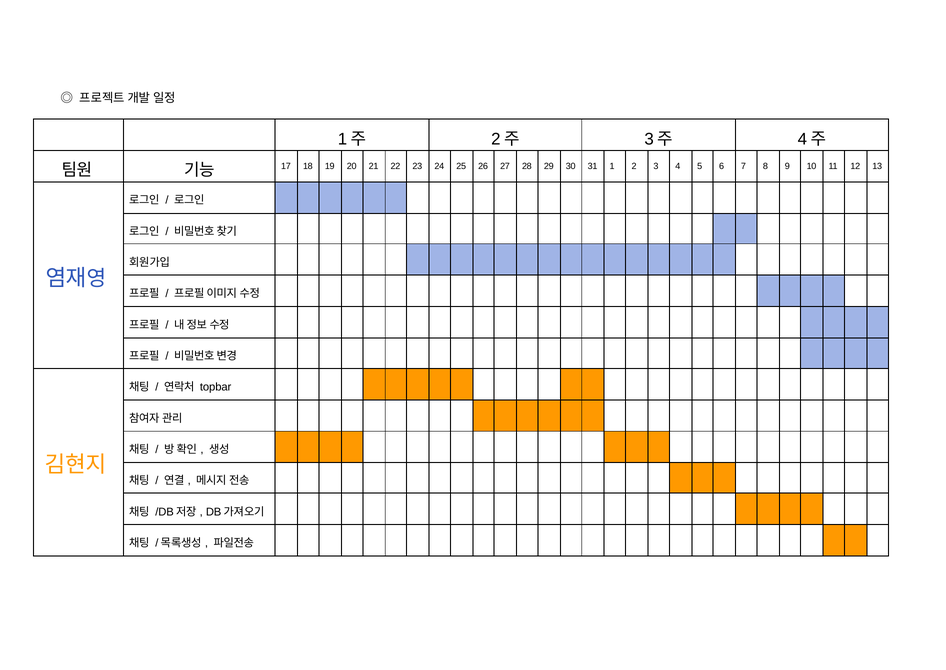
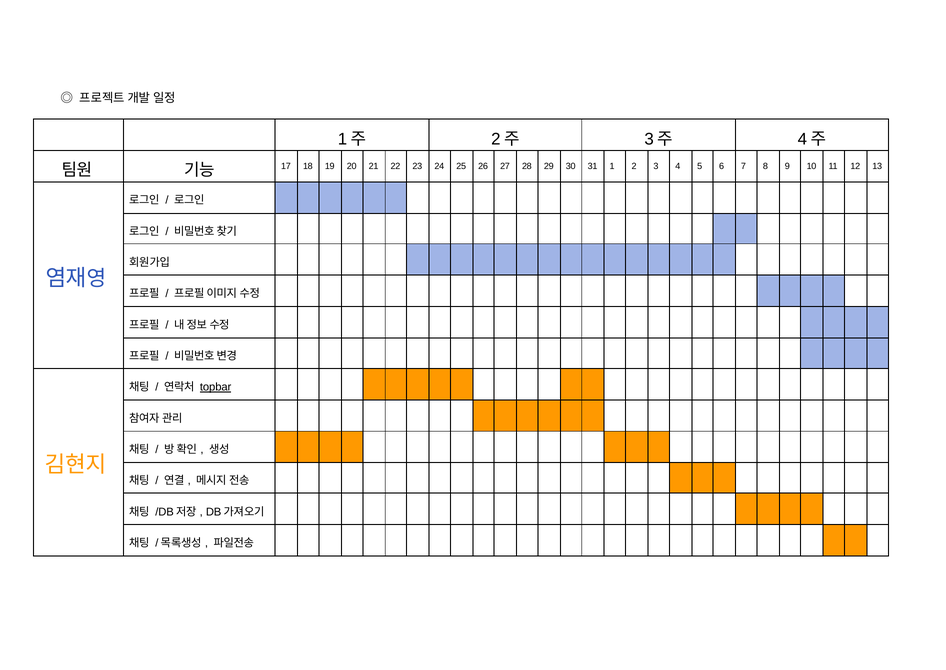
topbar underline: none -> present
